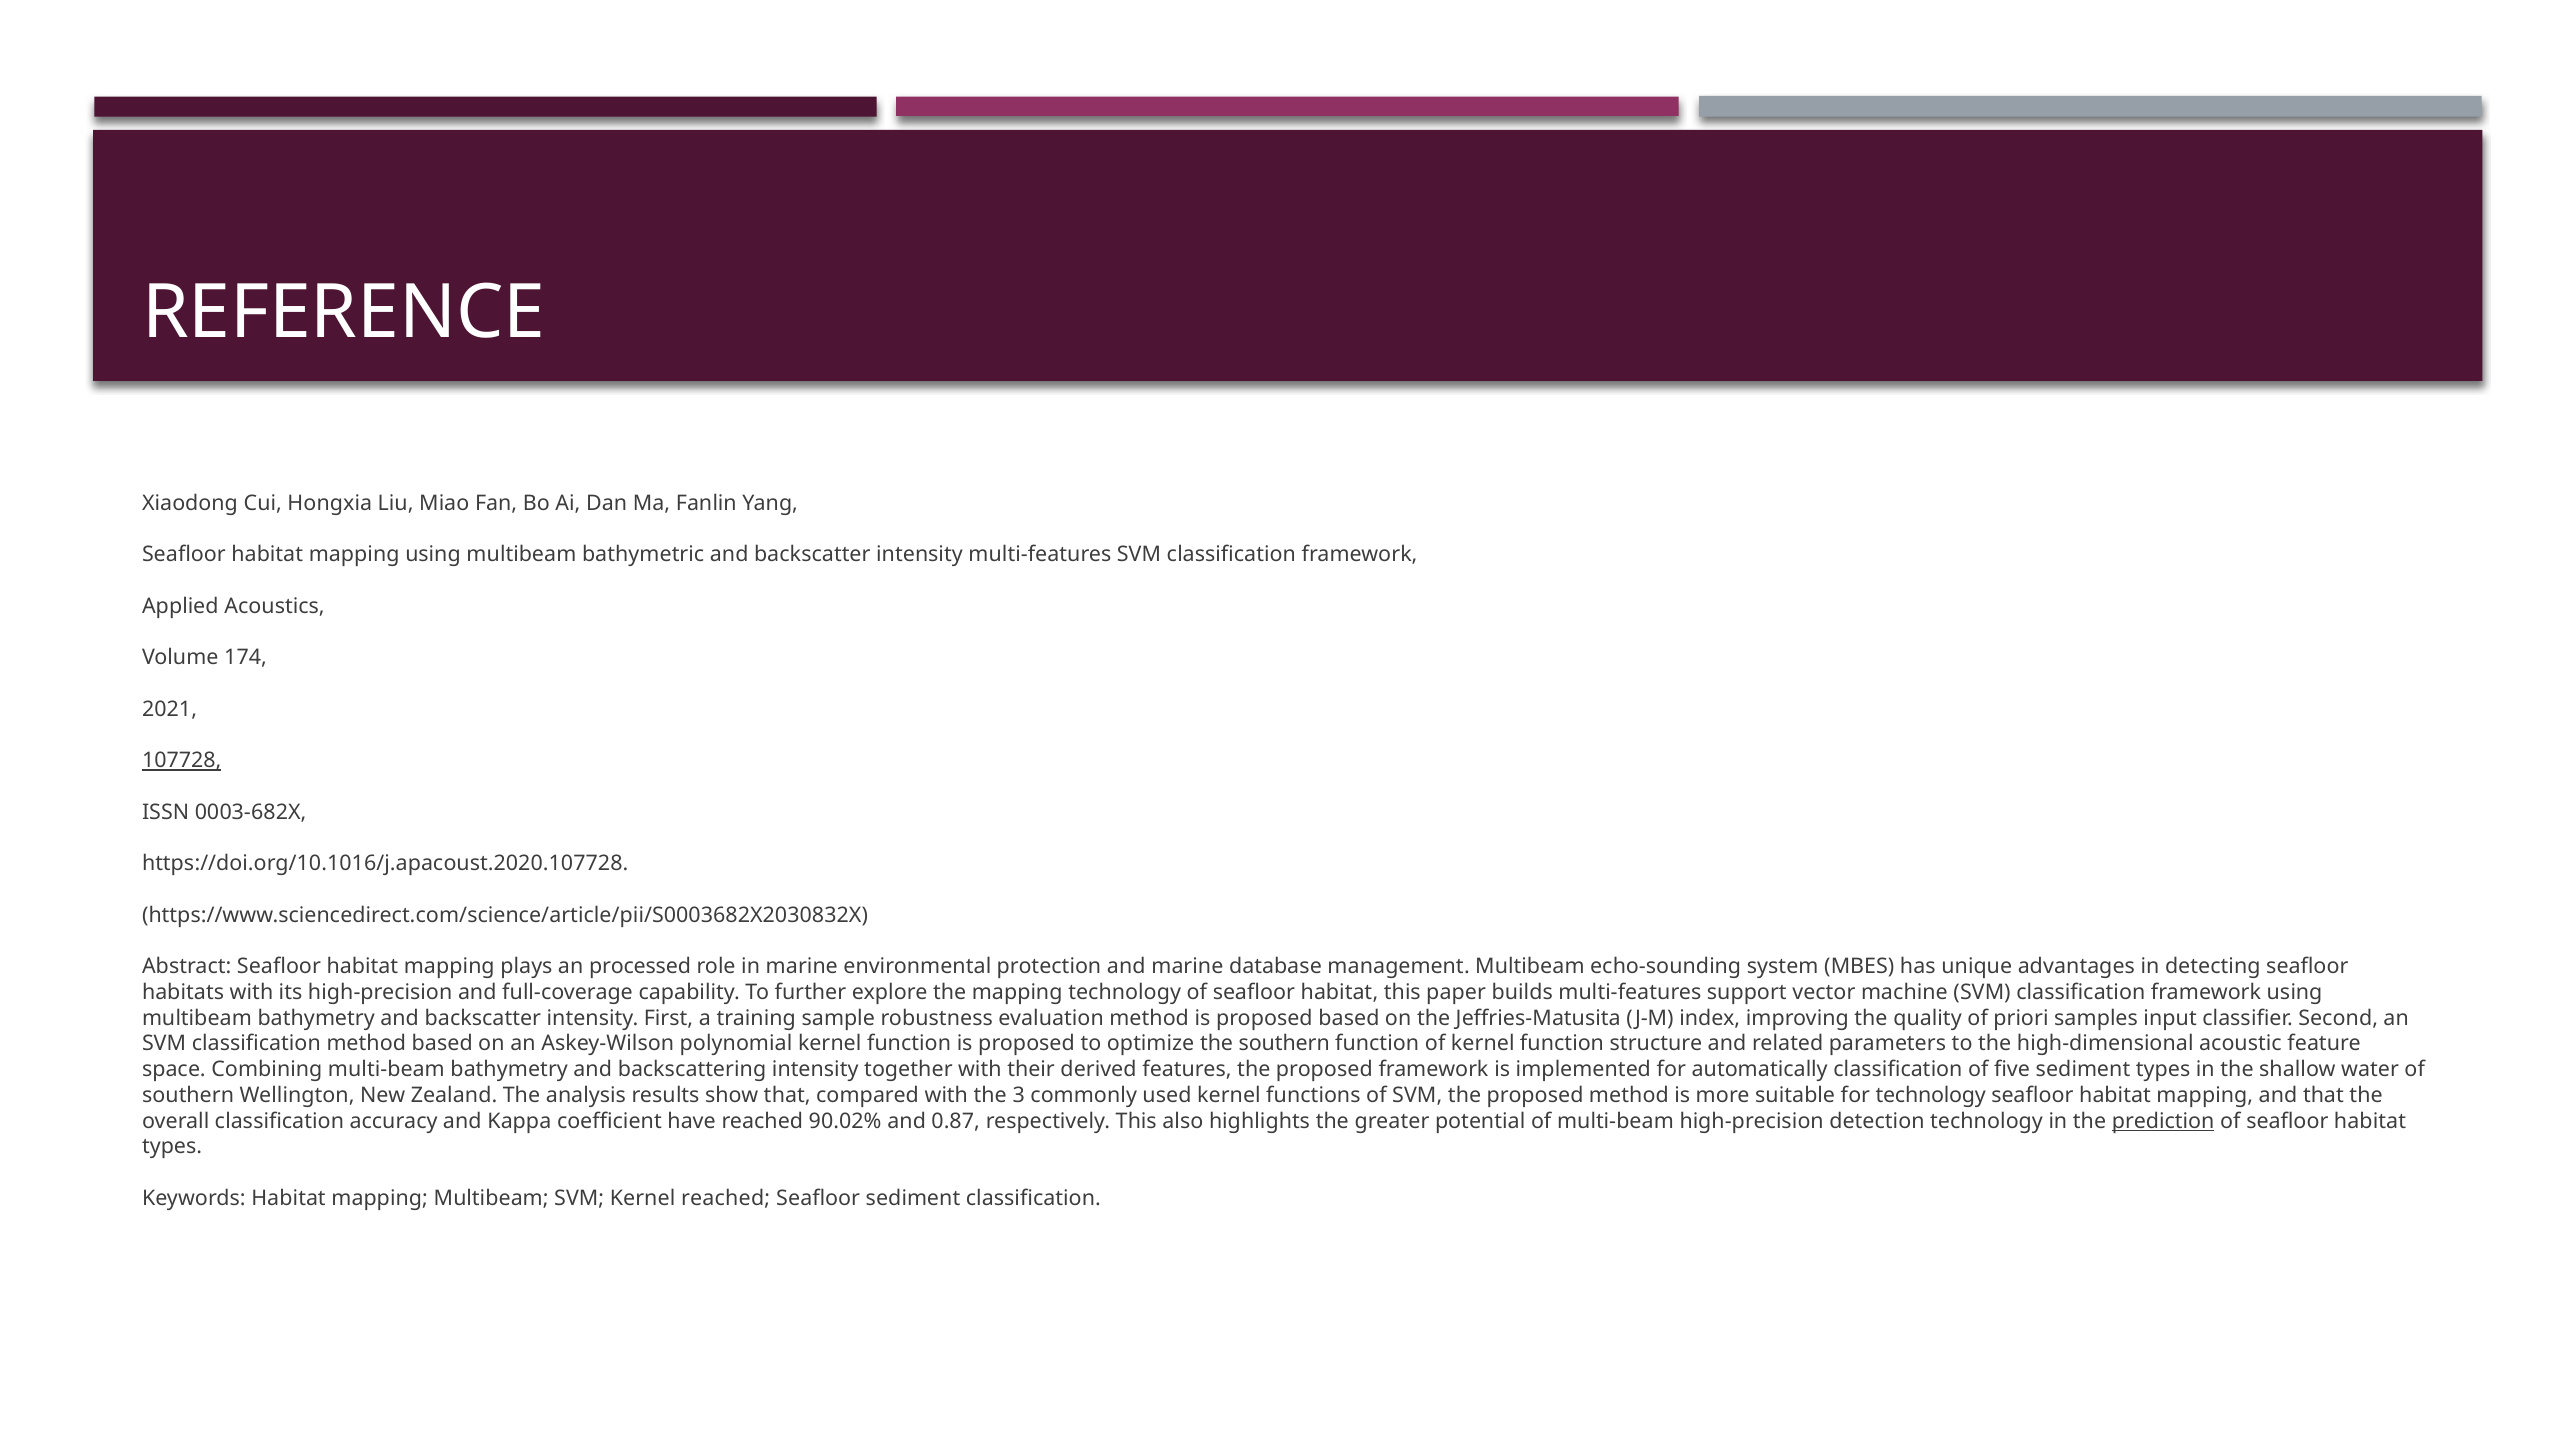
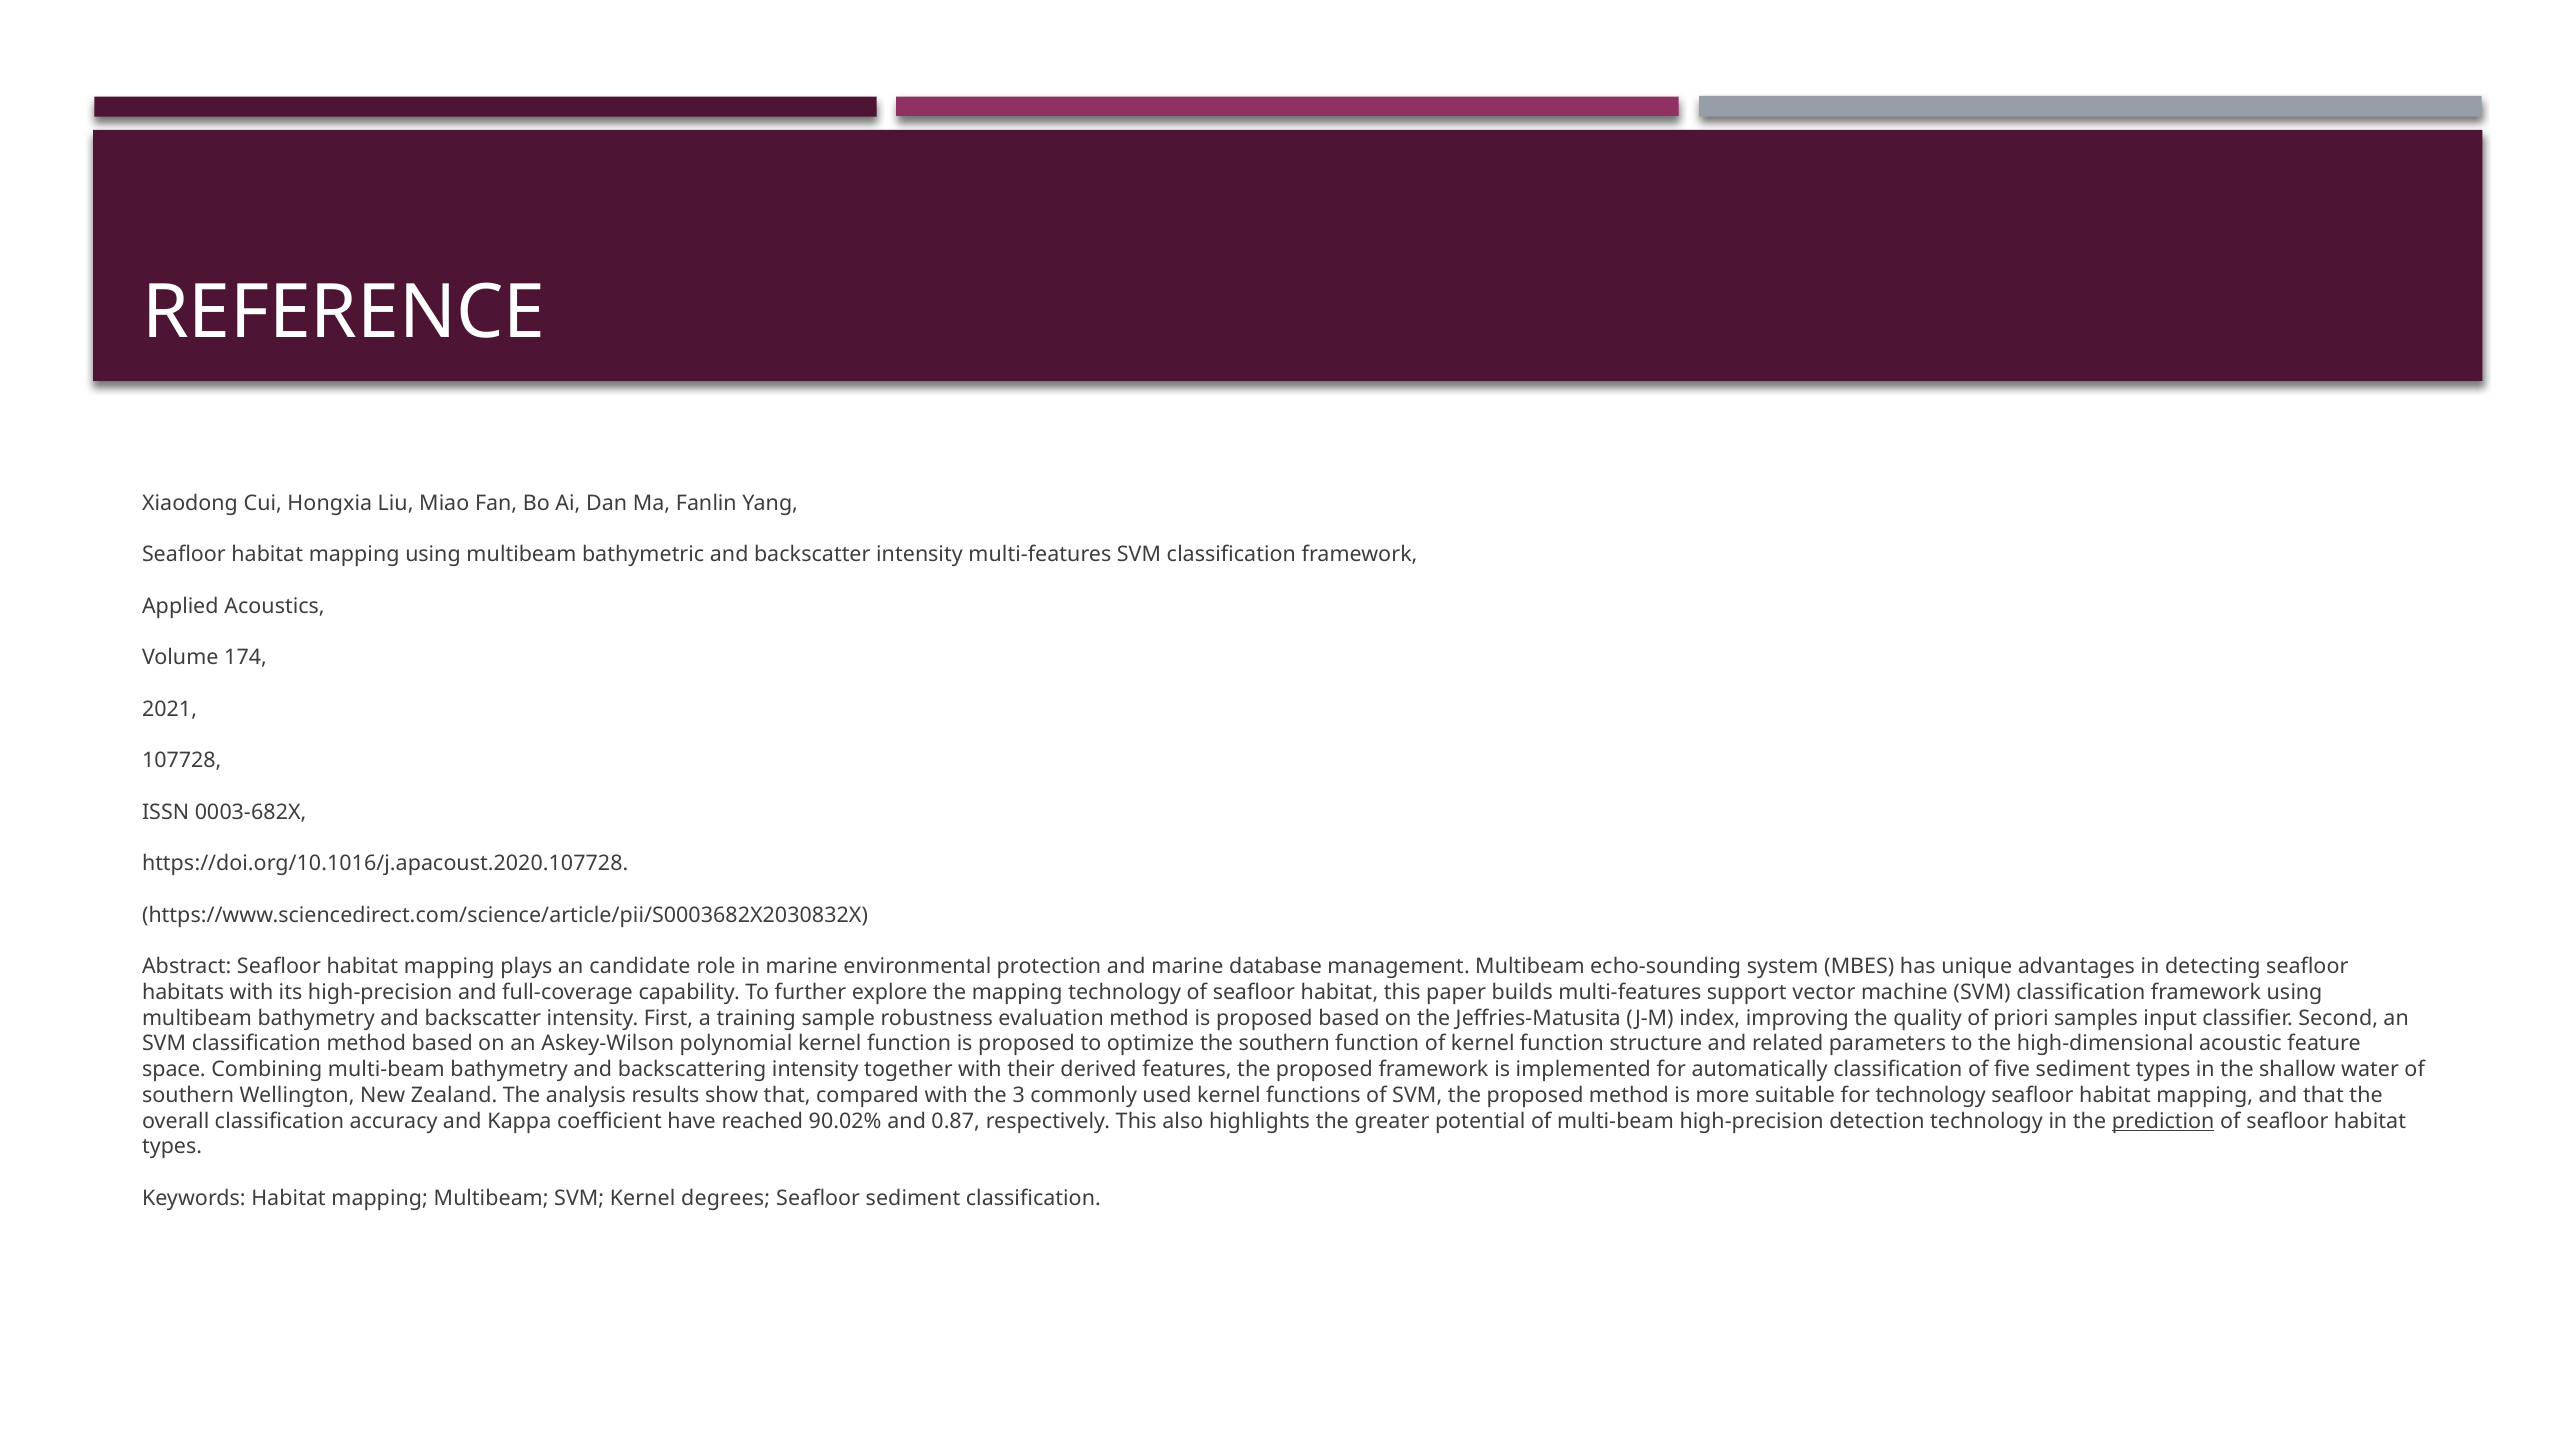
107728 underline: present -> none
processed: processed -> candidate
Kernel reached: reached -> degrees
